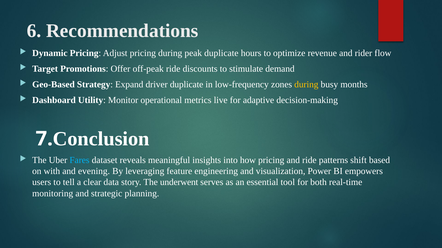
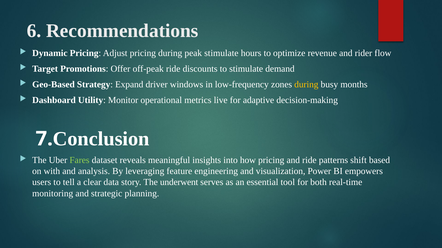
peak duplicate: duplicate -> stimulate
driver duplicate: duplicate -> windows
Fares colour: light blue -> light green
evening: evening -> analysis
